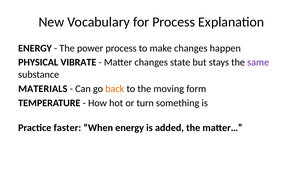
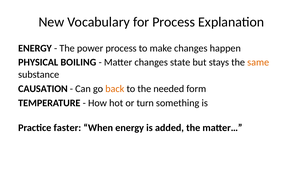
VIBRATE: VIBRATE -> BOILING
same colour: purple -> orange
MATERIALS: MATERIALS -> CAUSATION
moving: moving -> needed
